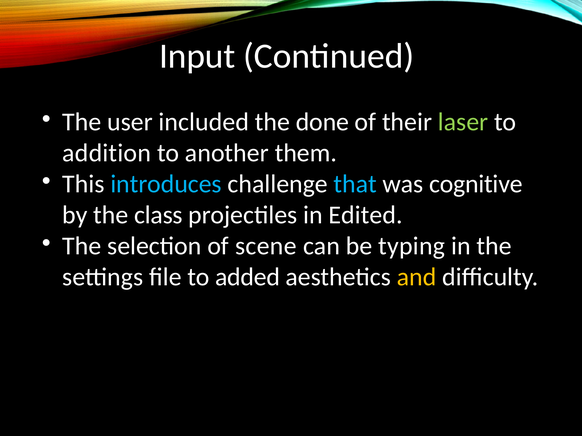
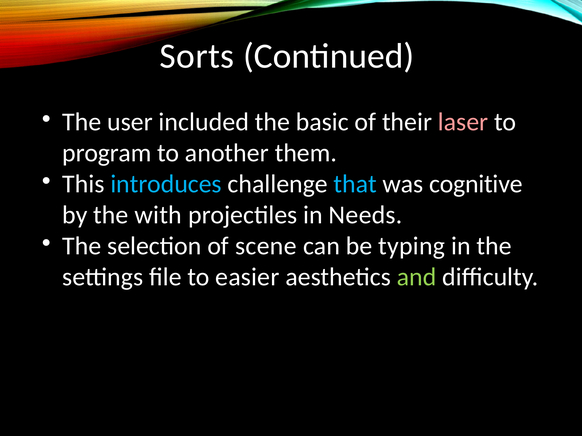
Input: Input -> Sorts
done: done -> basic
laser colour: light green -> pink
addition: addition -> program
class: class -> with
Edited: Edited -> Needs
added: added -> easier
and colour: yellow -> light green
